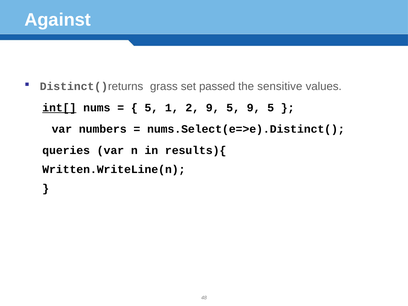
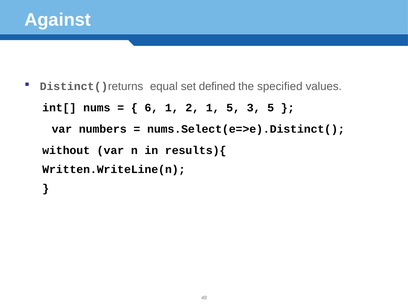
grass: grass -> equal
passed: passed -> defined
sensitive: sensitive -> specified
int[ underline: present -> none
5 at (151, 108): 5 -> 6
2 9: 9 -> 1
5 9: 9 -> 3
queries: queries -> without
